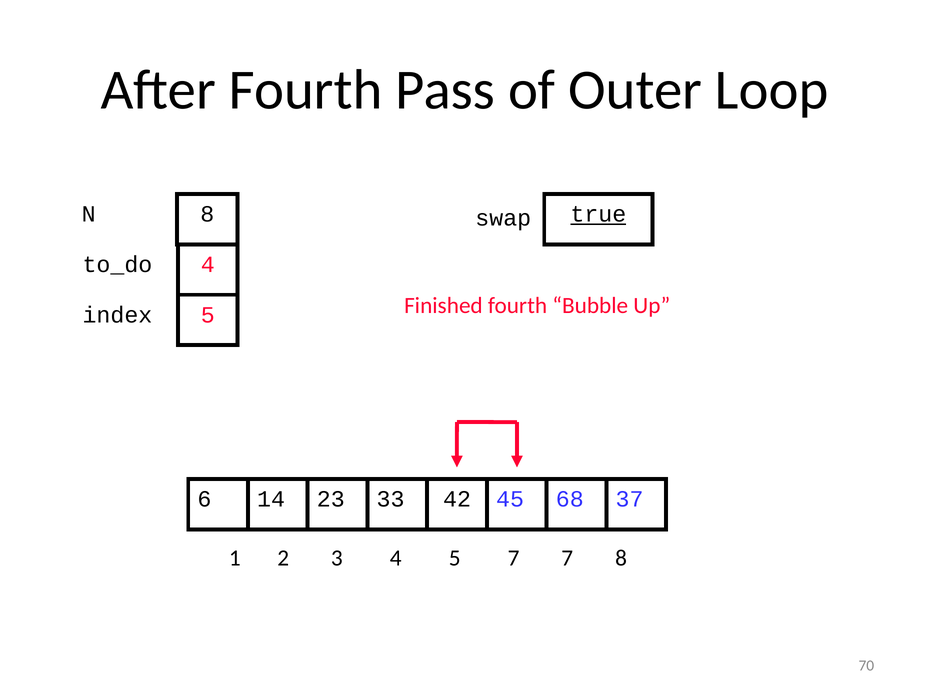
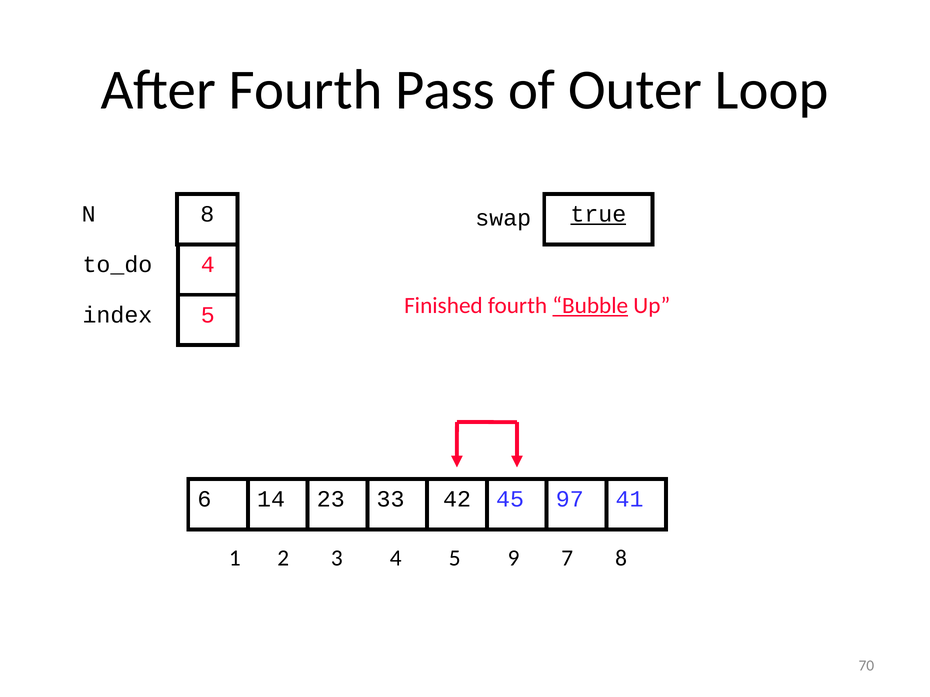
Bubble underline: none -> present
68: 68 -> 97
37: 37 -> 41
5 7: 7 -> 9
